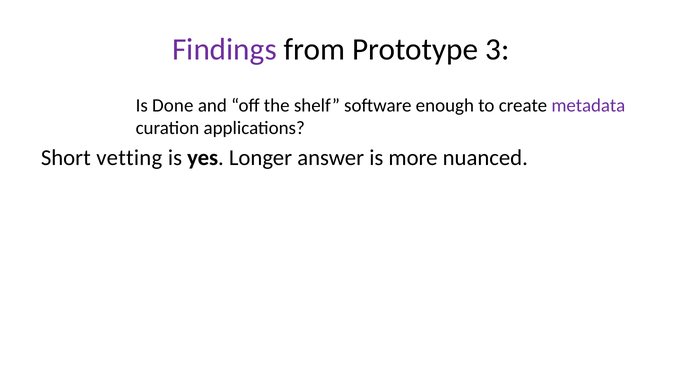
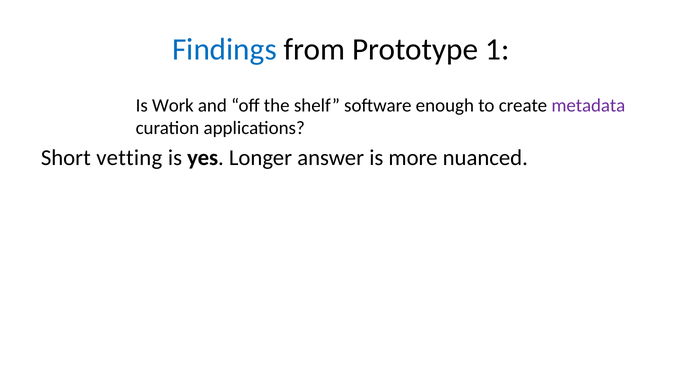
Findings colour: purple -> blue
3: 3 -> 1
Done: Done -> Work
